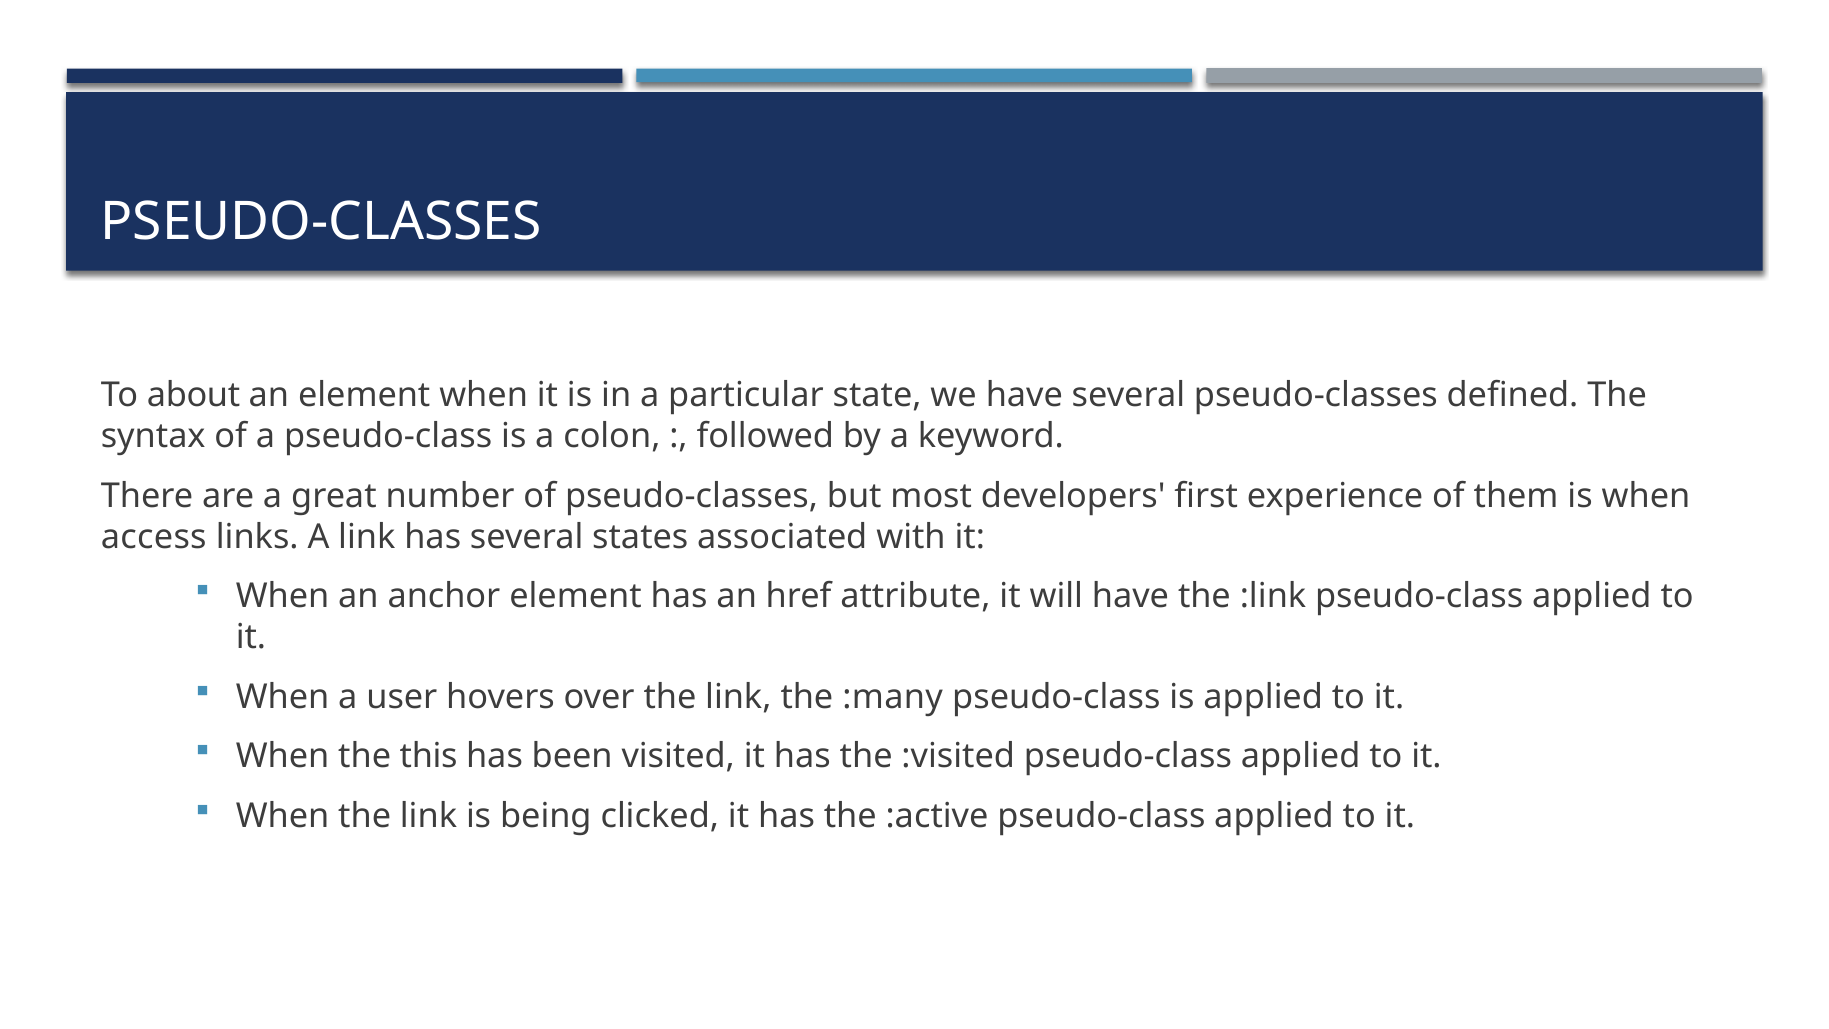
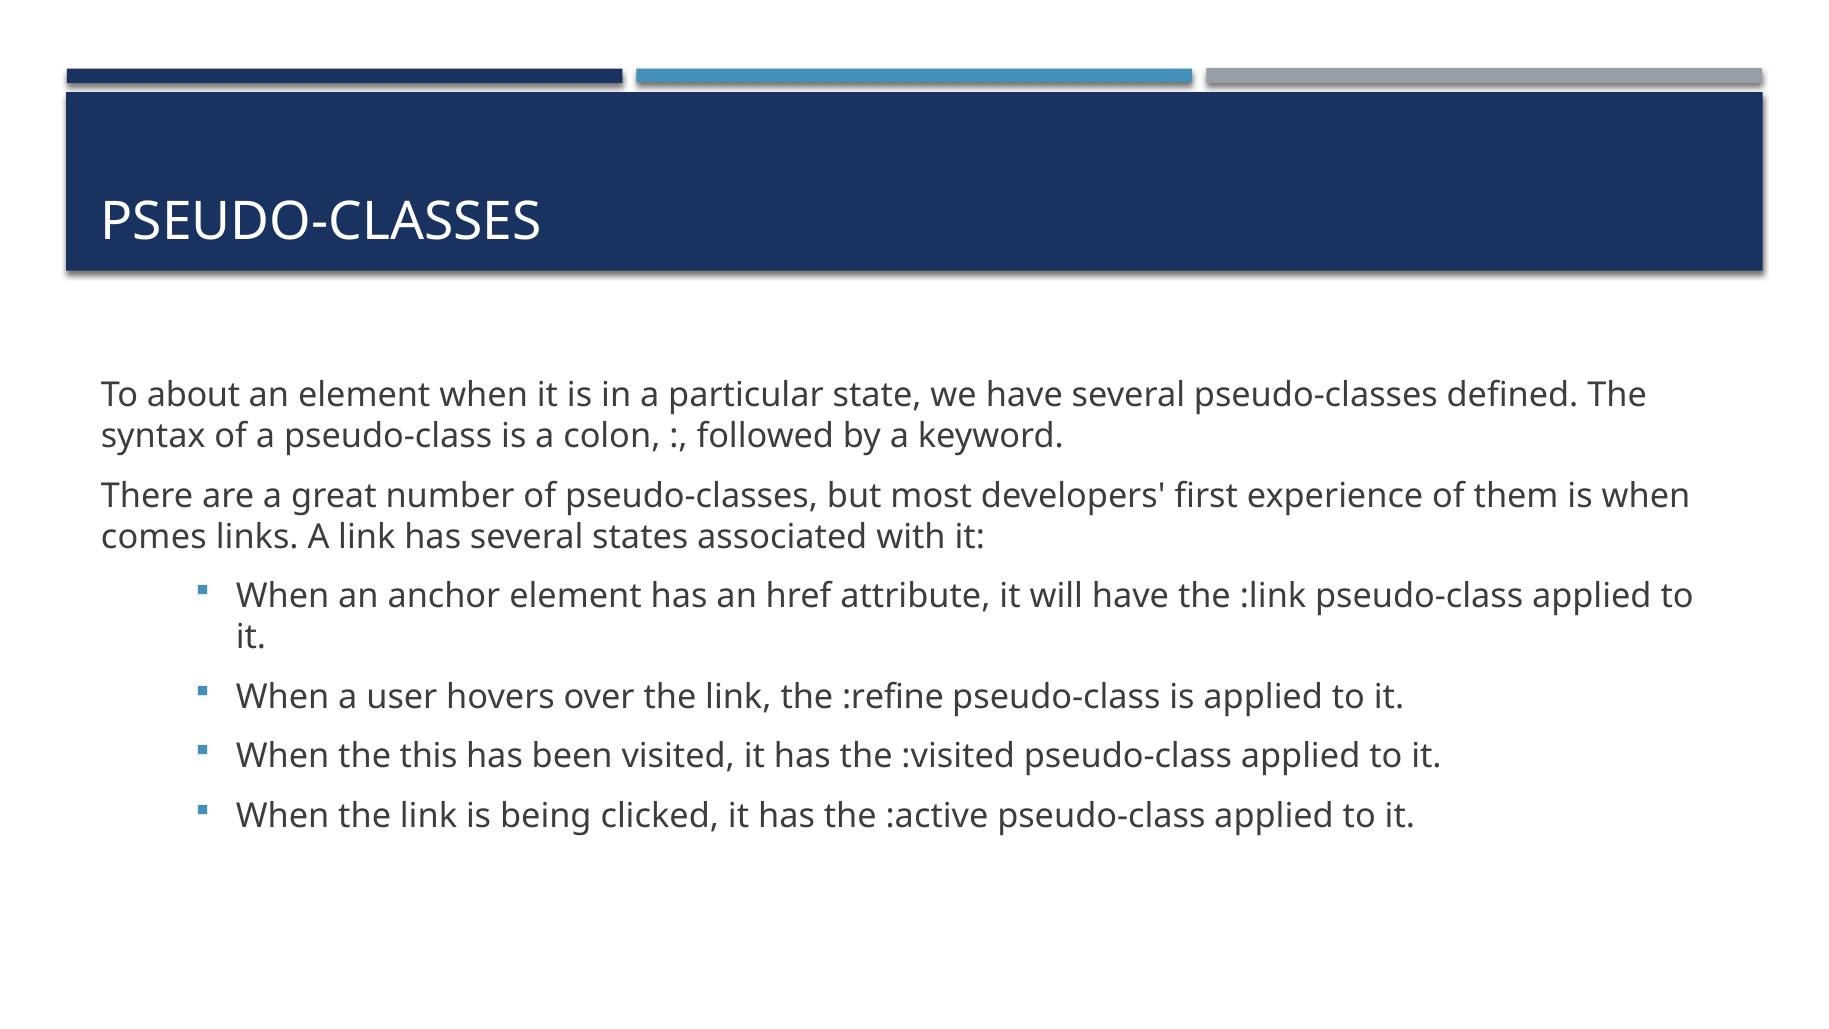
access: access -> comes
:many: :many -> :refine
